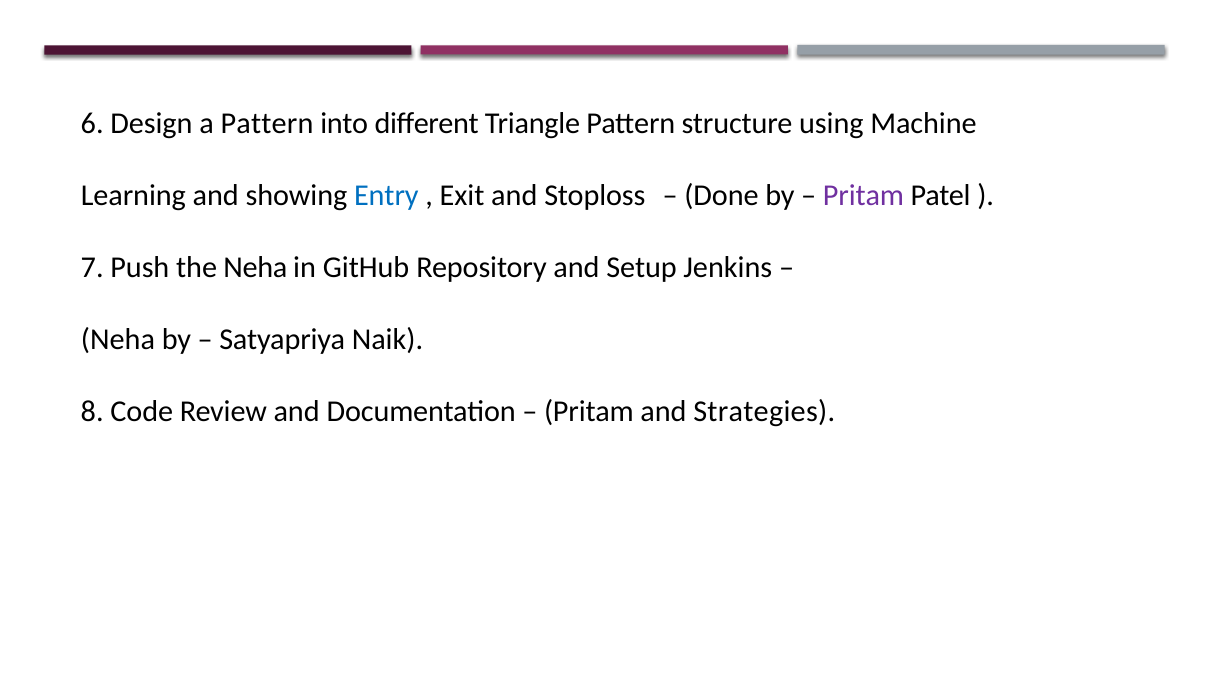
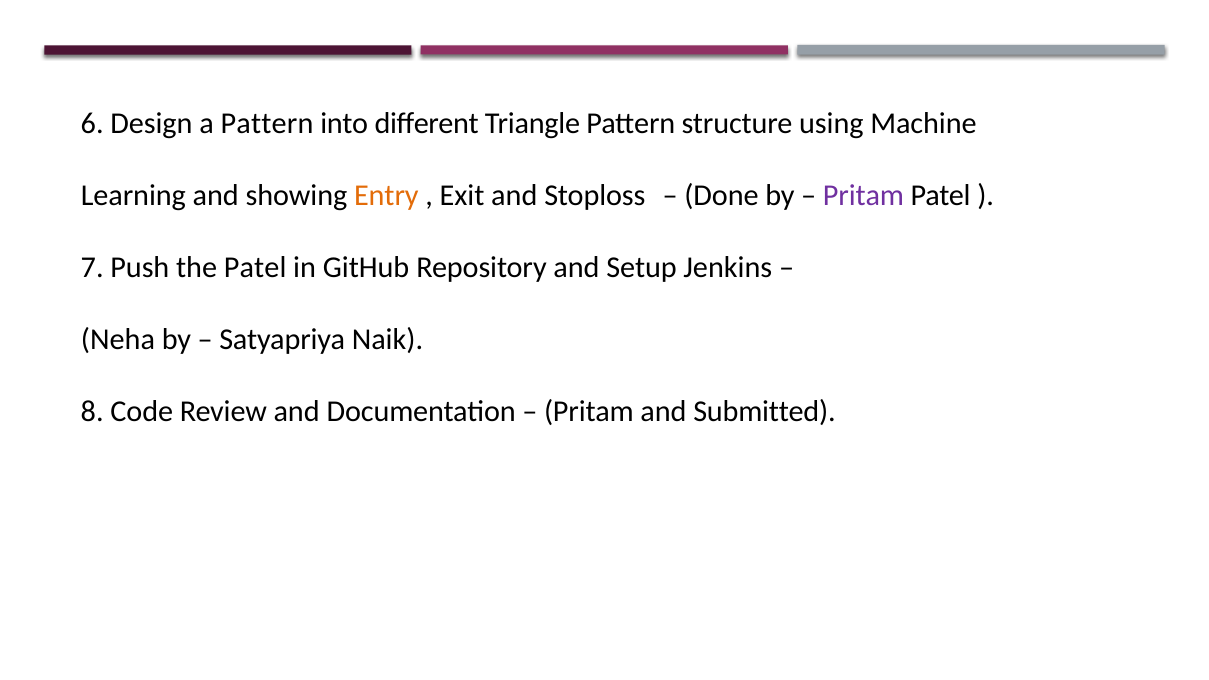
Entry colour: blue -> orange
the Neha: Neha -> Patel
Strategies: Strategies -> Submitted
